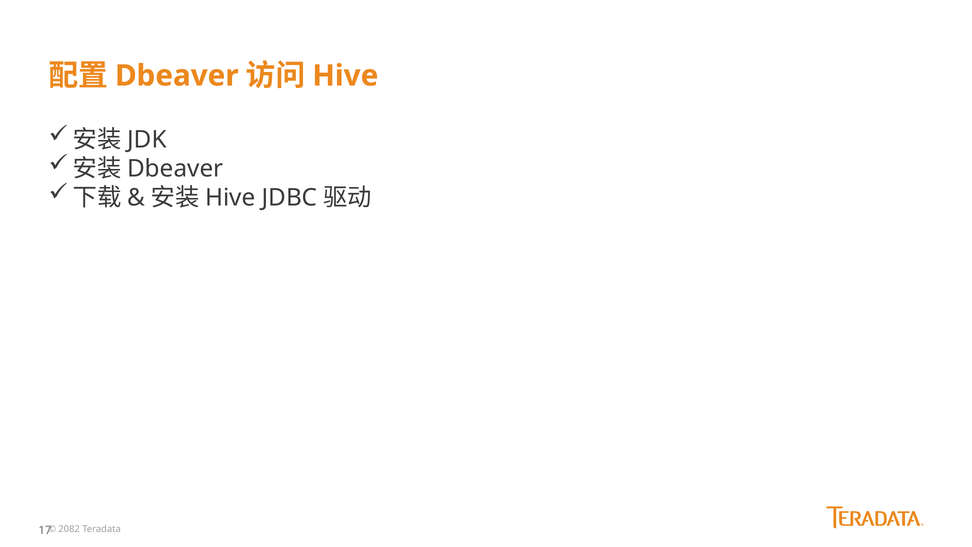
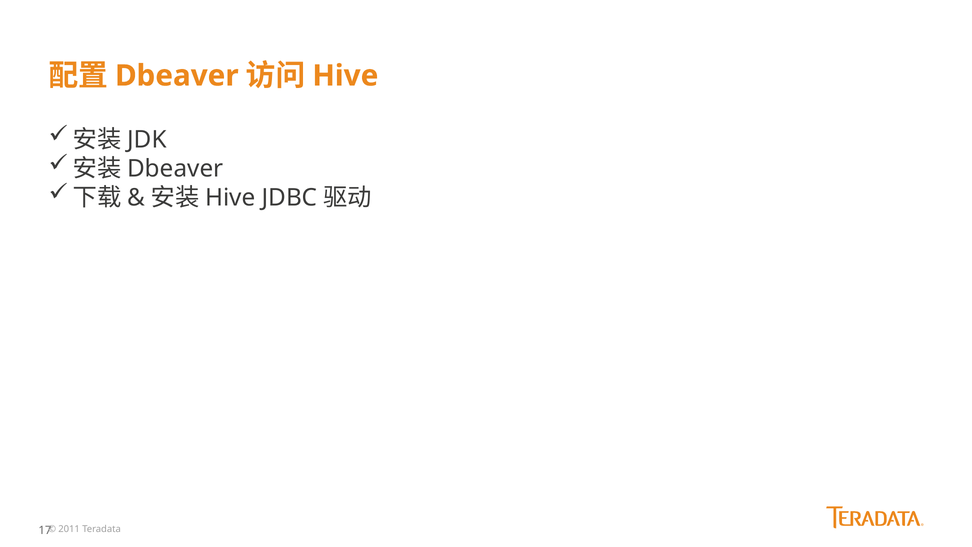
2082: 2082 -> 2011
